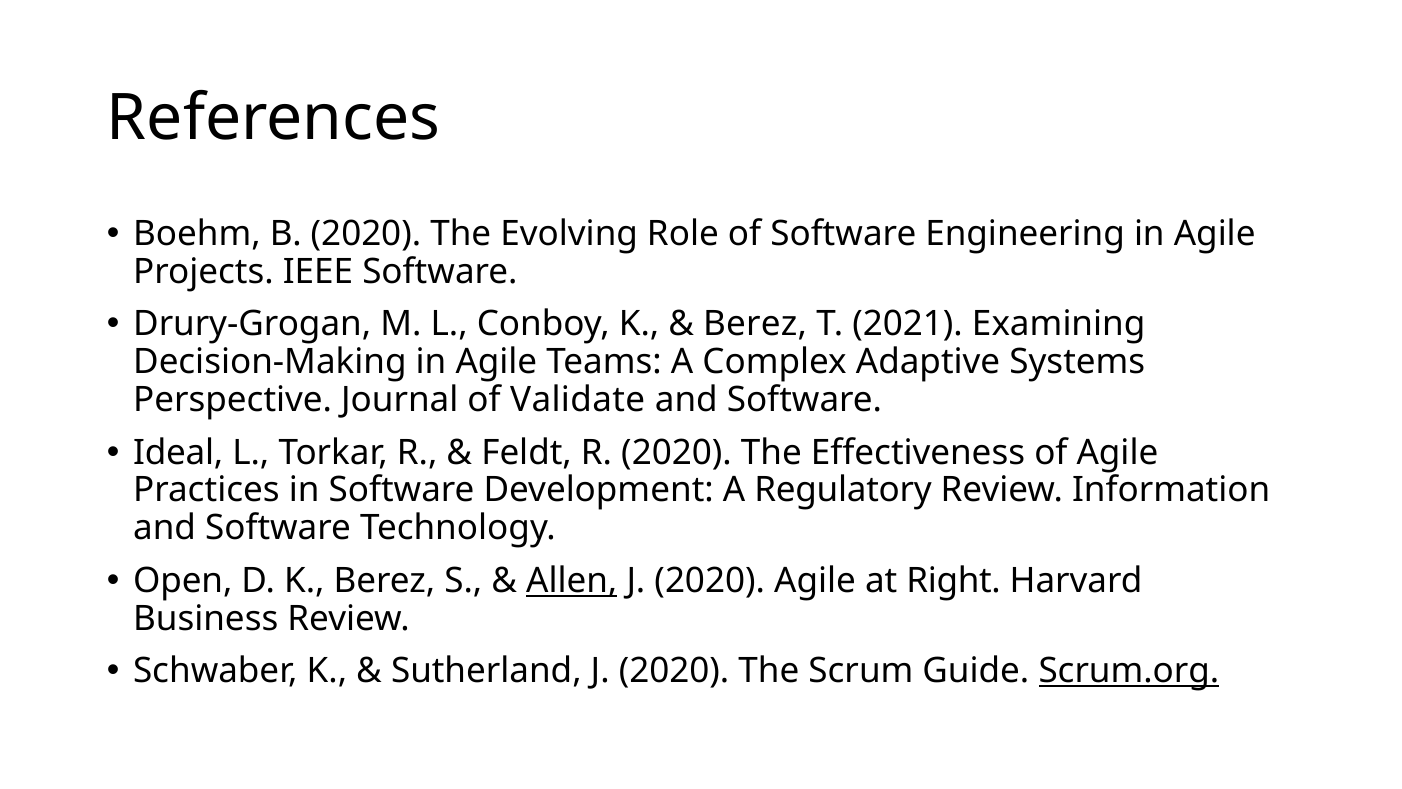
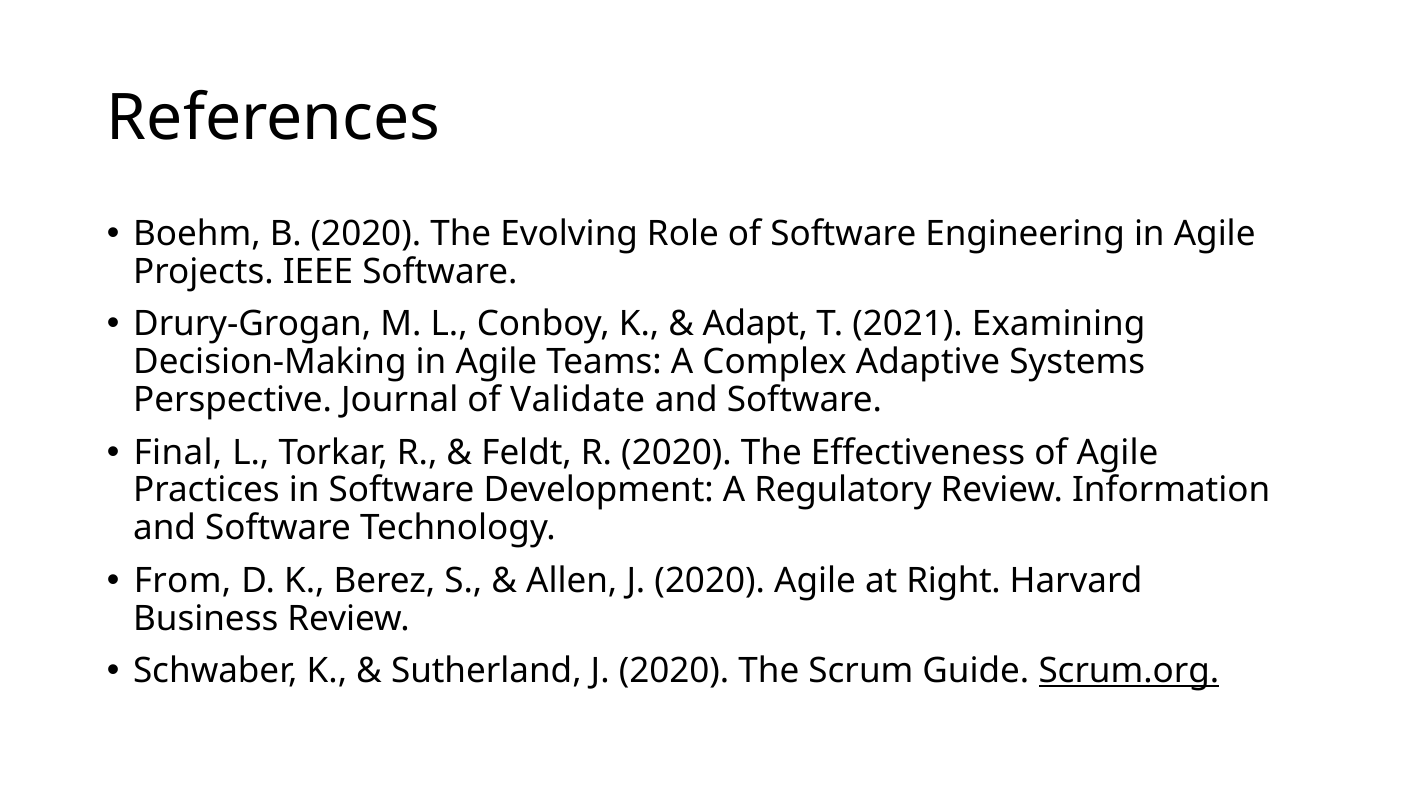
Berez at (755, 324): Berez -> Adapt
Ideal: Ideal -> Final
Open: Open -> From
Allen underline: present -> none
